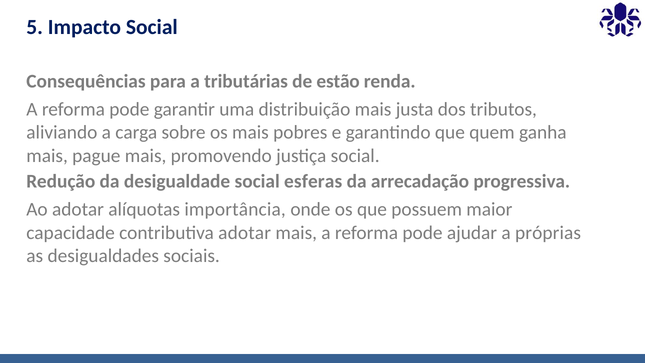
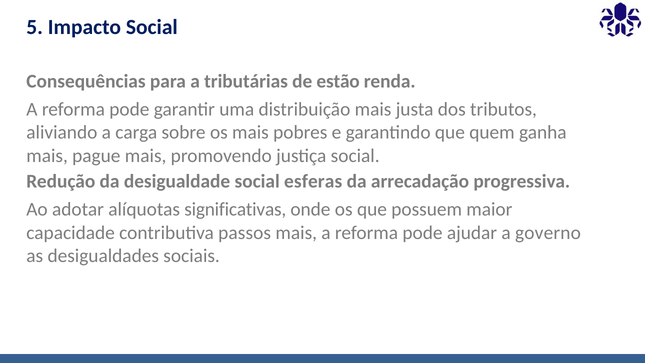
importância: importância -> significativas
contributiva adotar: adotar -> passos
próprias: próprias -> governo
